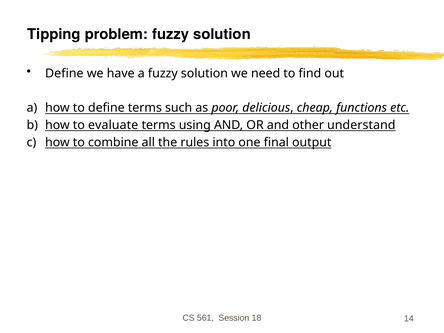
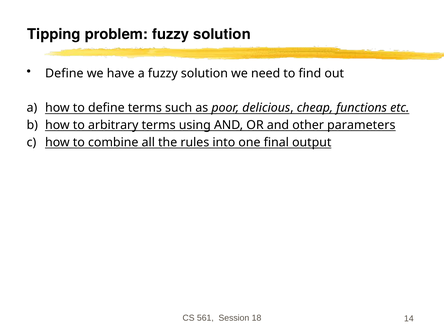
evaluate: evaluate -> arbitrary
understand: understand -> parameters
